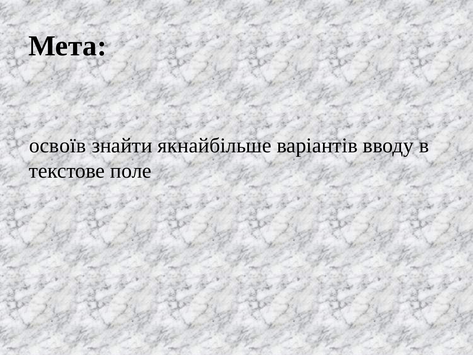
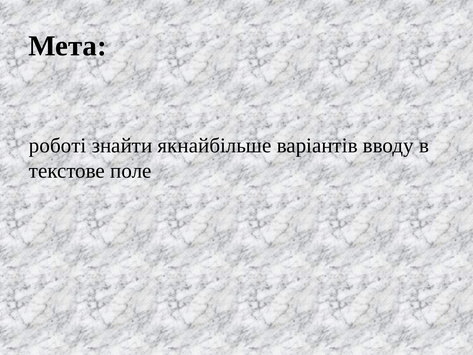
освоїв: освоїв -> роботі
